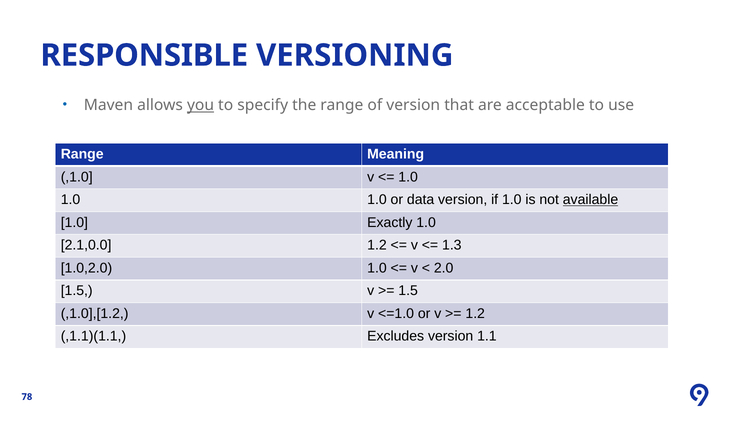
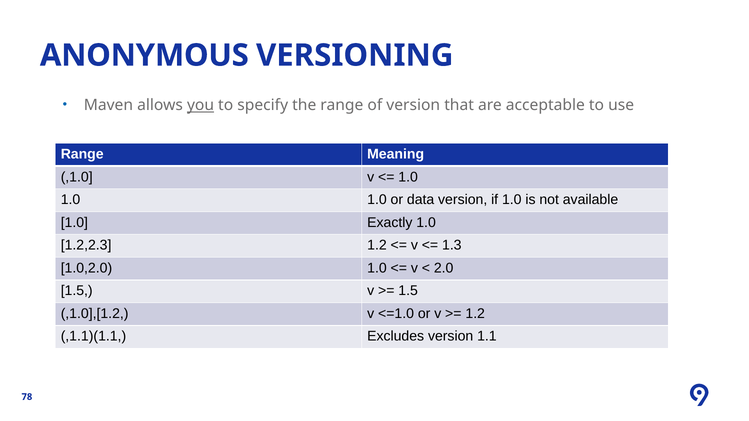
RESPONSIBLE: RESPONSIBLE -> ANONYMOUS
available underline: present -> none
2.1,0.0: 2.1,0.0 -> 1.2,2.3
